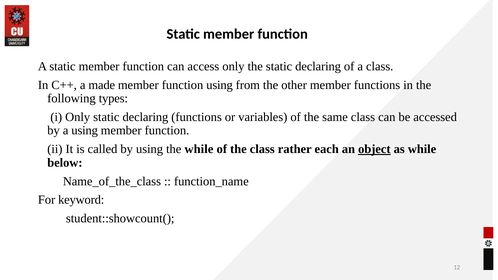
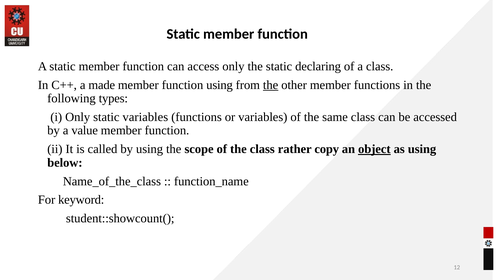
the at (271, 85) underline: none -> present
Only static declaring: declaring -> variables
a using: using -> value
the while: while -> scope
each: each -> copy
as while: while -> using
